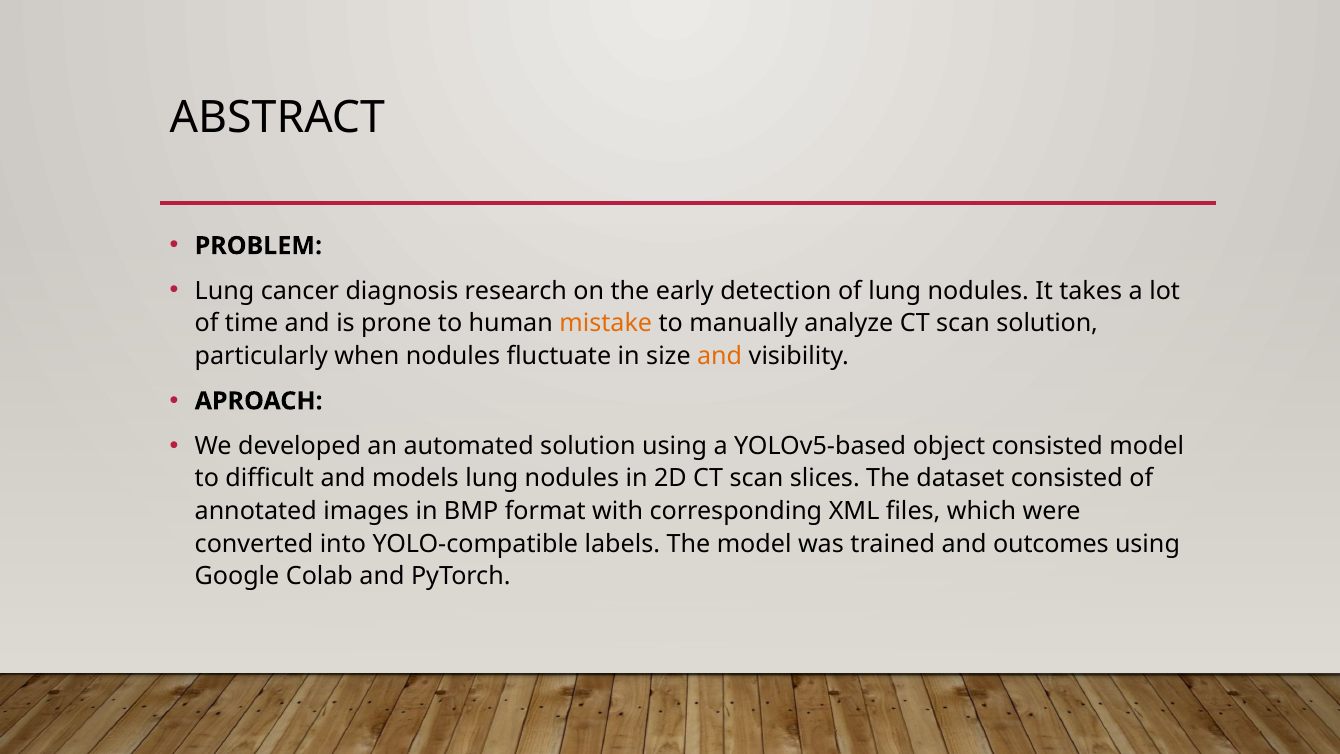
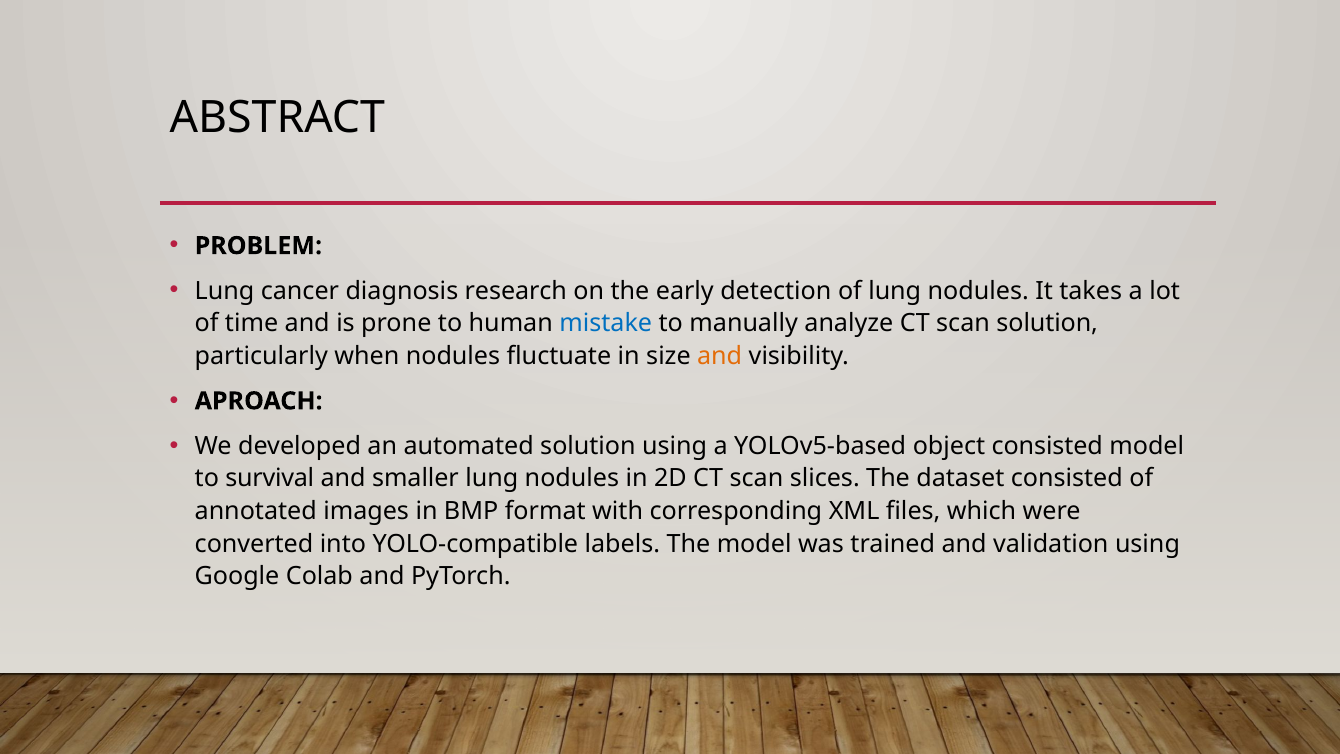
mistake colour: orange -> blue
difficult: difficult -> survival
models: models -> smaller
outcomes: outcomes -> validation
